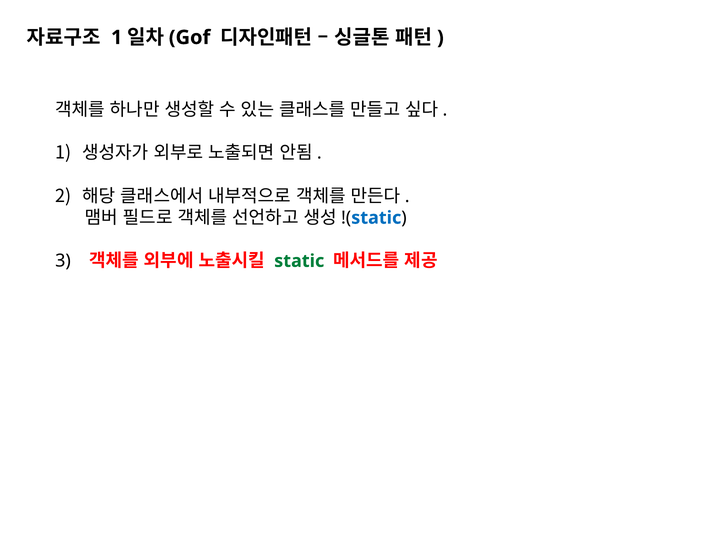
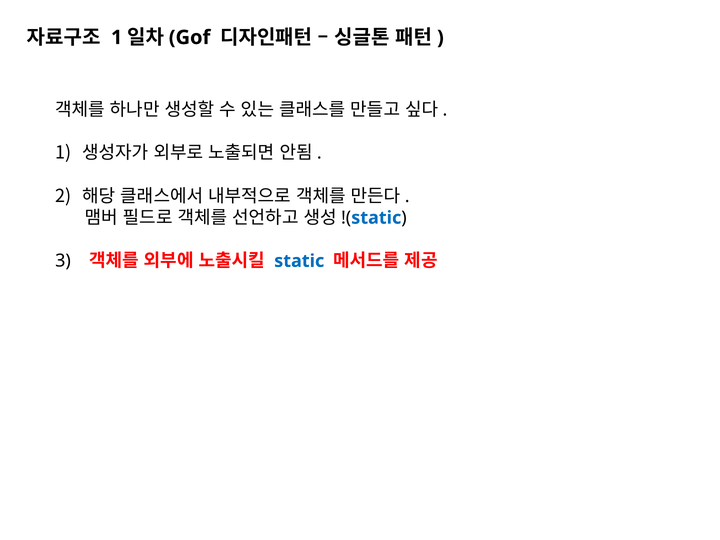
static at (299, 261) colour: green -> blue
